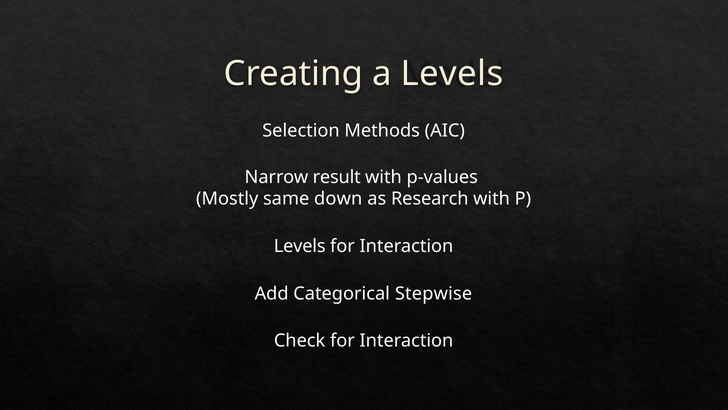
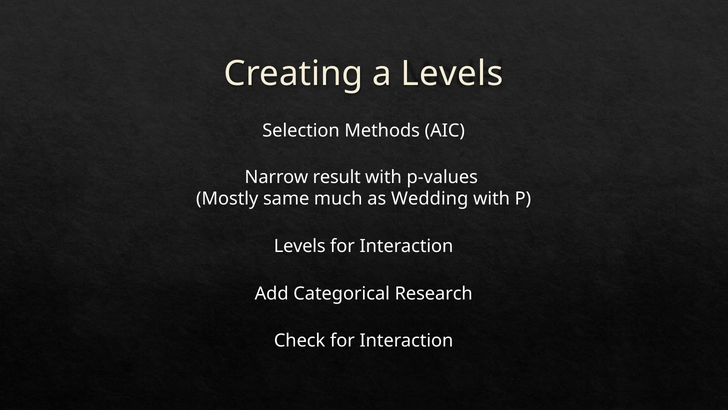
down: down -> much
Research: Research -> Wedding
Stepwise: Stepwise -> Research
